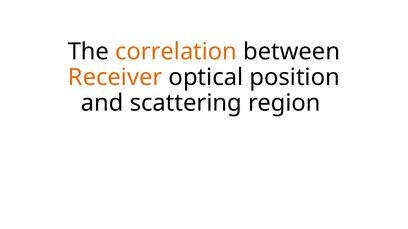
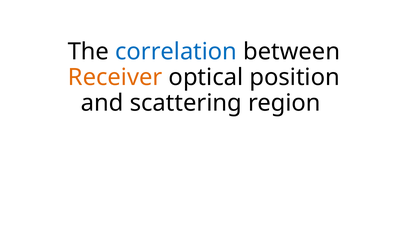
correlation colour: orange -> blue
